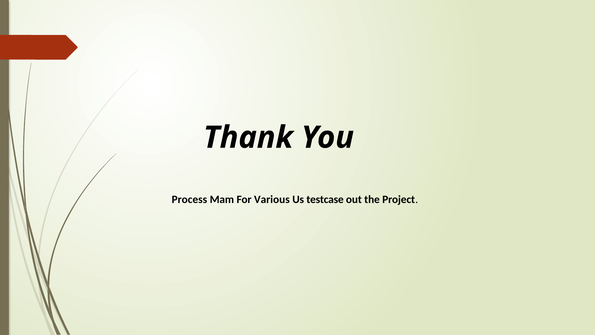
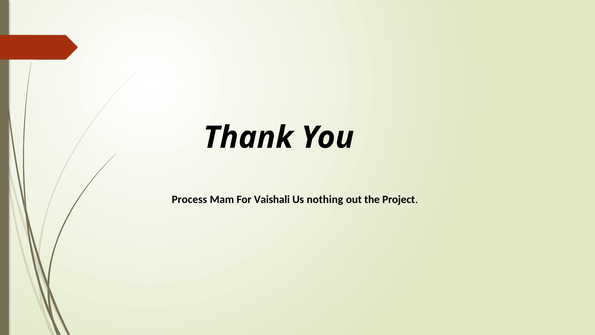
Various: Various -> Vaishali
testcase: testcase -> nothing
